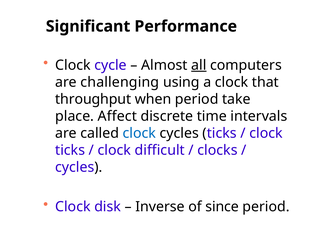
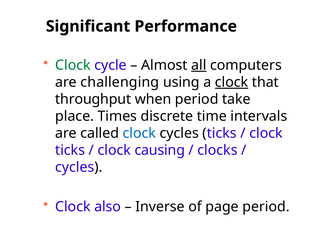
Clock at (73, 65) colour: black -> green
clock at (232, 82) underline: none -> present
Affect: Affect -> Times
difficult: difficult -> causing
disk: disk -> also
since: since -> page
